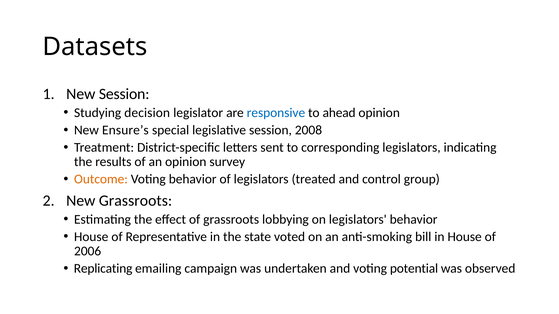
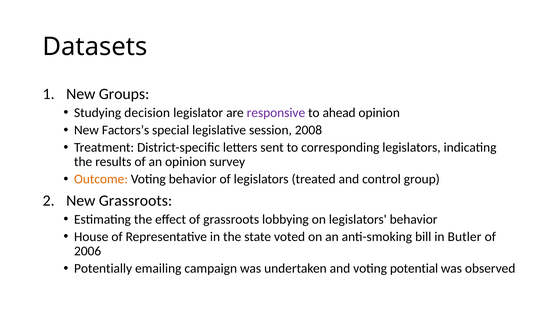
New Session: Session -> Groups
responsive colour: blue -> purple
Ensure’s: Ensure’s -> Factors’s
in House: House -> Butler
Replicating: Replicating -> Potentially
